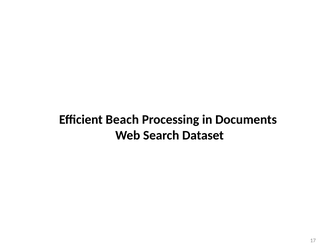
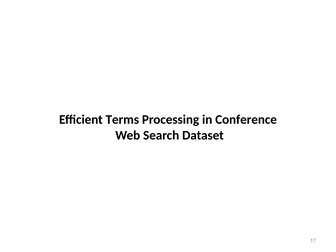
Beach: Beach -> Terms
Documents: Documents -> Conference
